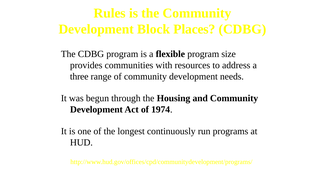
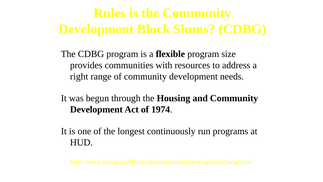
Places: Places -> Slums
three: three -> right
